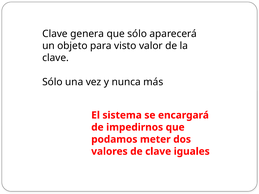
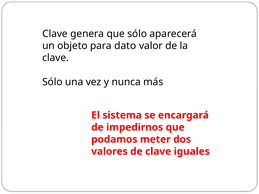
visto: visto -> dato
